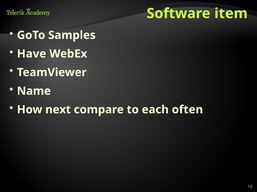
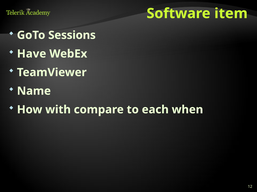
Samples: Samples -> Sessions
next: next -> with
often: often -> when
